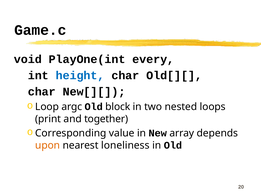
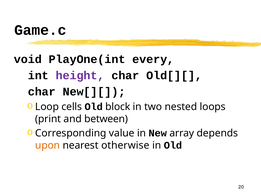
height colour: blue -> purple
argc: argc -> cells
together: together -> between
loneliness: loneliness -> otherwise
